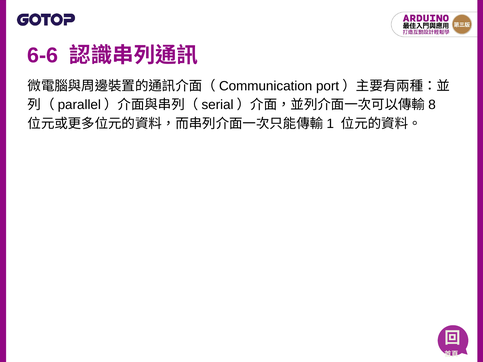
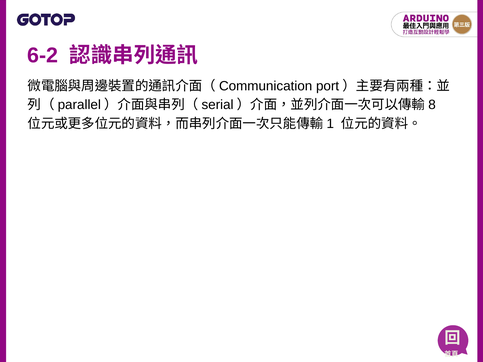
6-6: 6-6 -> 6-2
